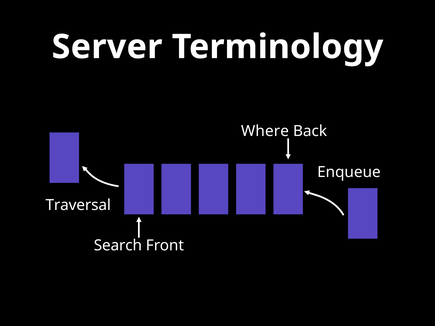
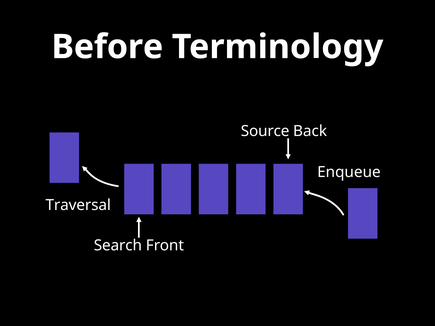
Server: Server -> Before
Where: Where -> Source
